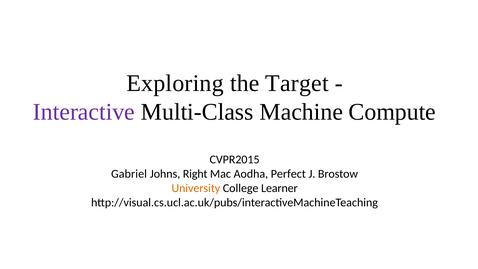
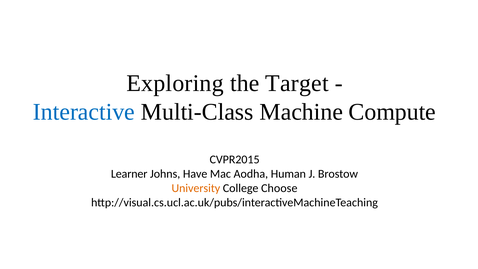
Interactive colour: purple -> blue
Gabriel: Gabriel -> Learner
Right: Right -> Have
Perfect: Perfect -> Human
Learner: Learner -> Choose
